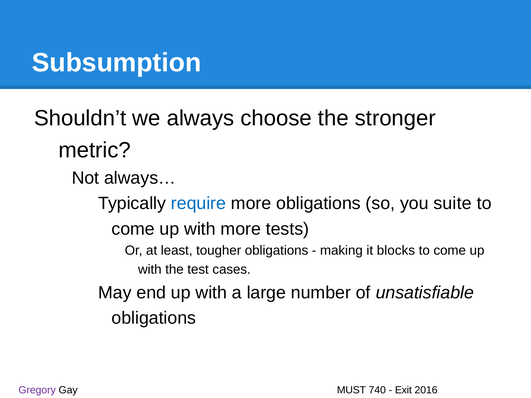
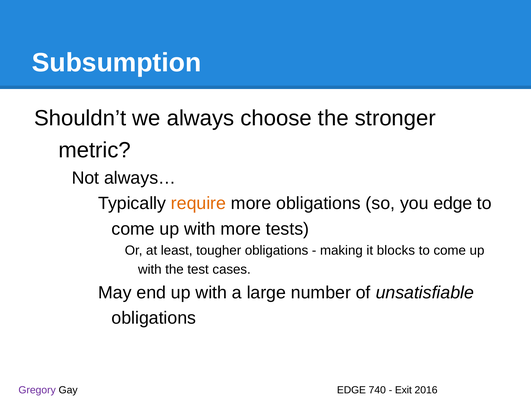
require colour: blue -> orange
you suite: suite -> edge
Gay MUST: MUST -> EDGE
